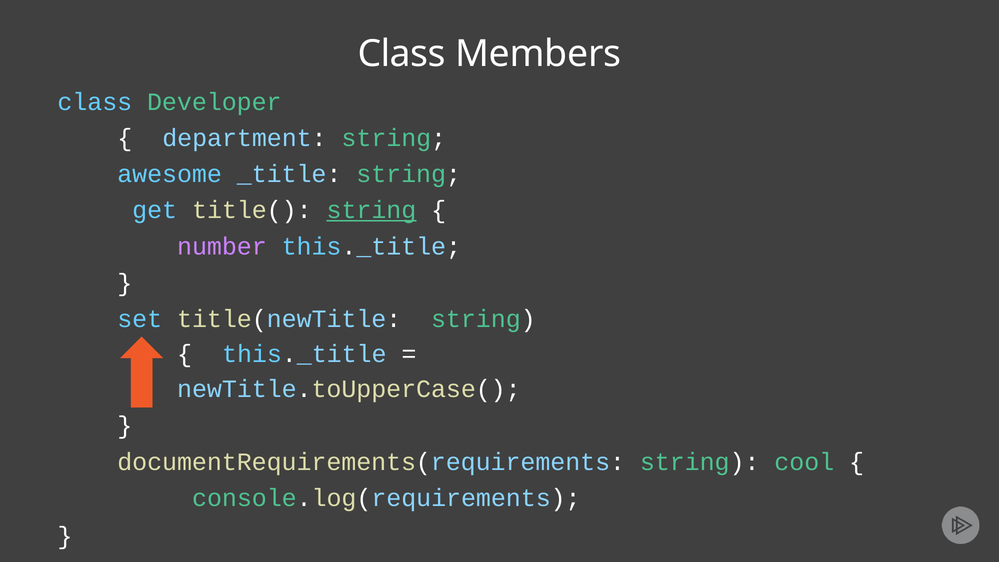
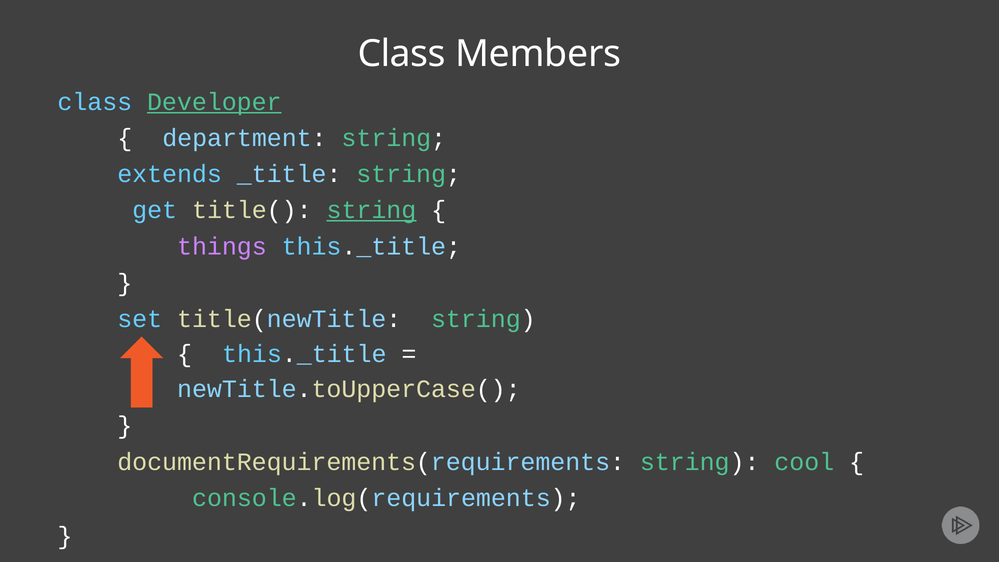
Developer underline: none -> present
awesome: awesome -> extends
number: number -> things
